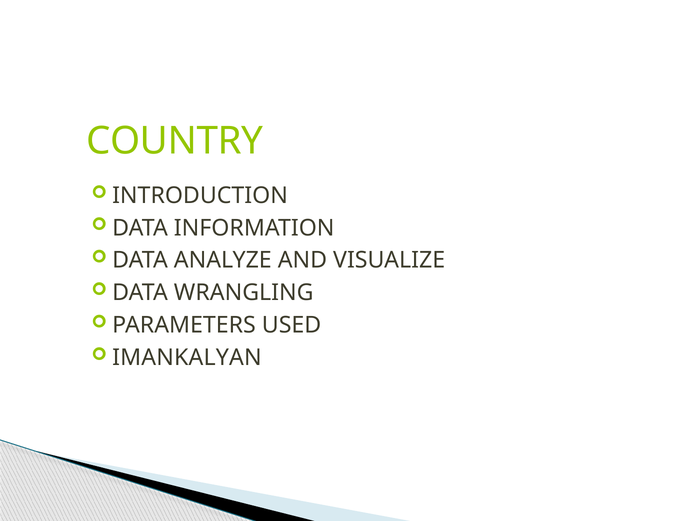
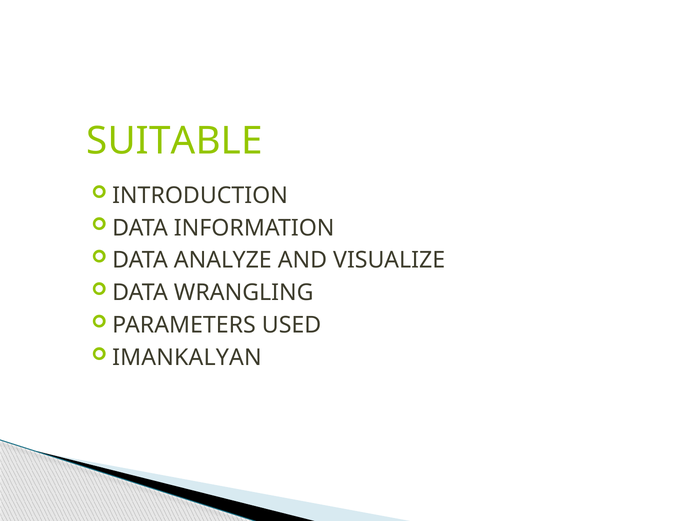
COUNTRY: COUNTRY -> SUITABLE
